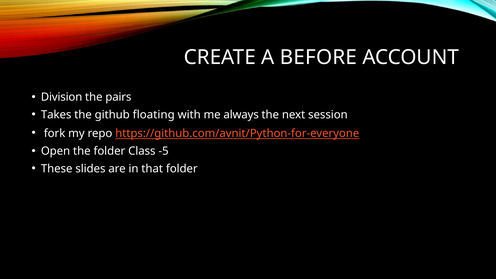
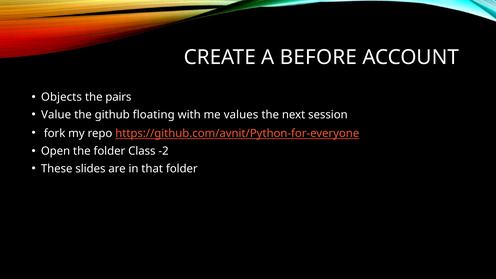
Division: Division -> Objects
Takes: Takes -> Value
always: always -> values
-5: -5 -> -2
